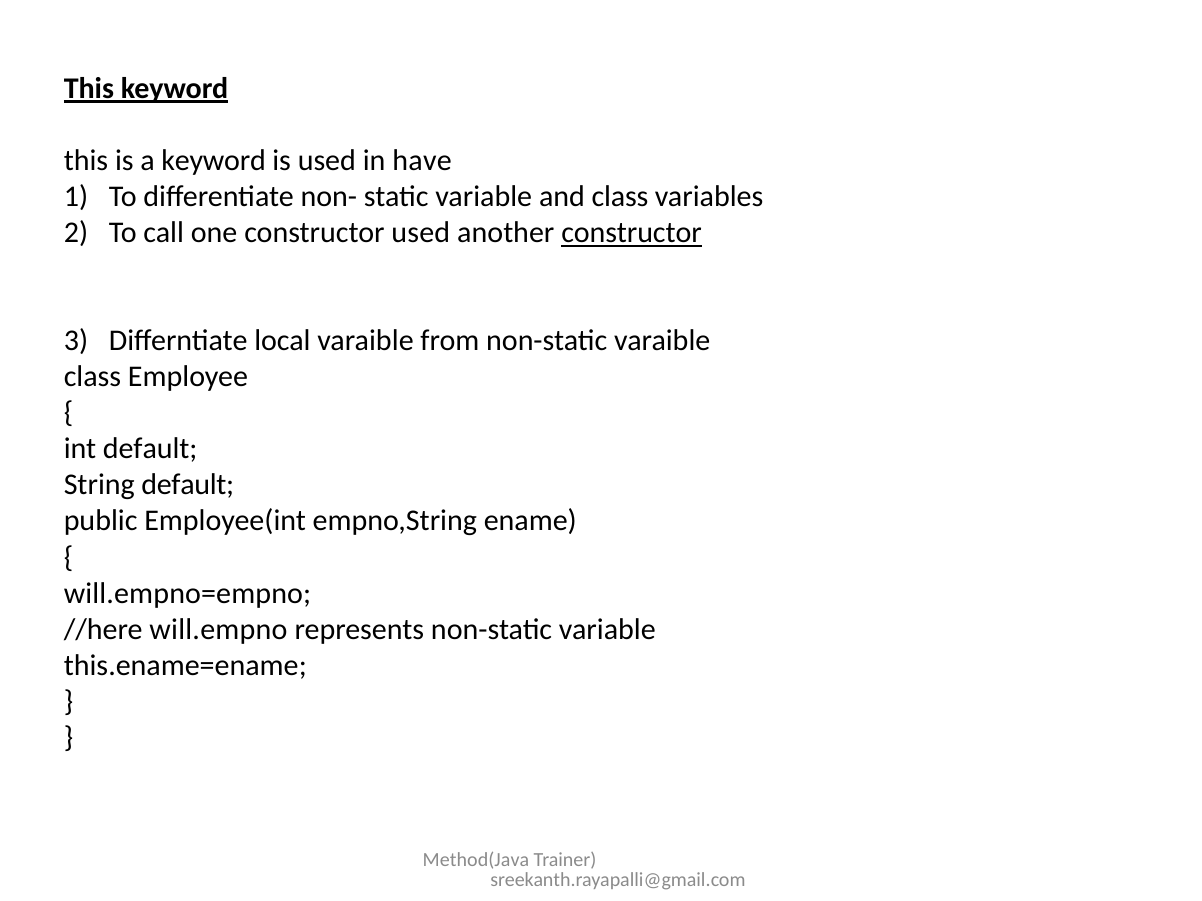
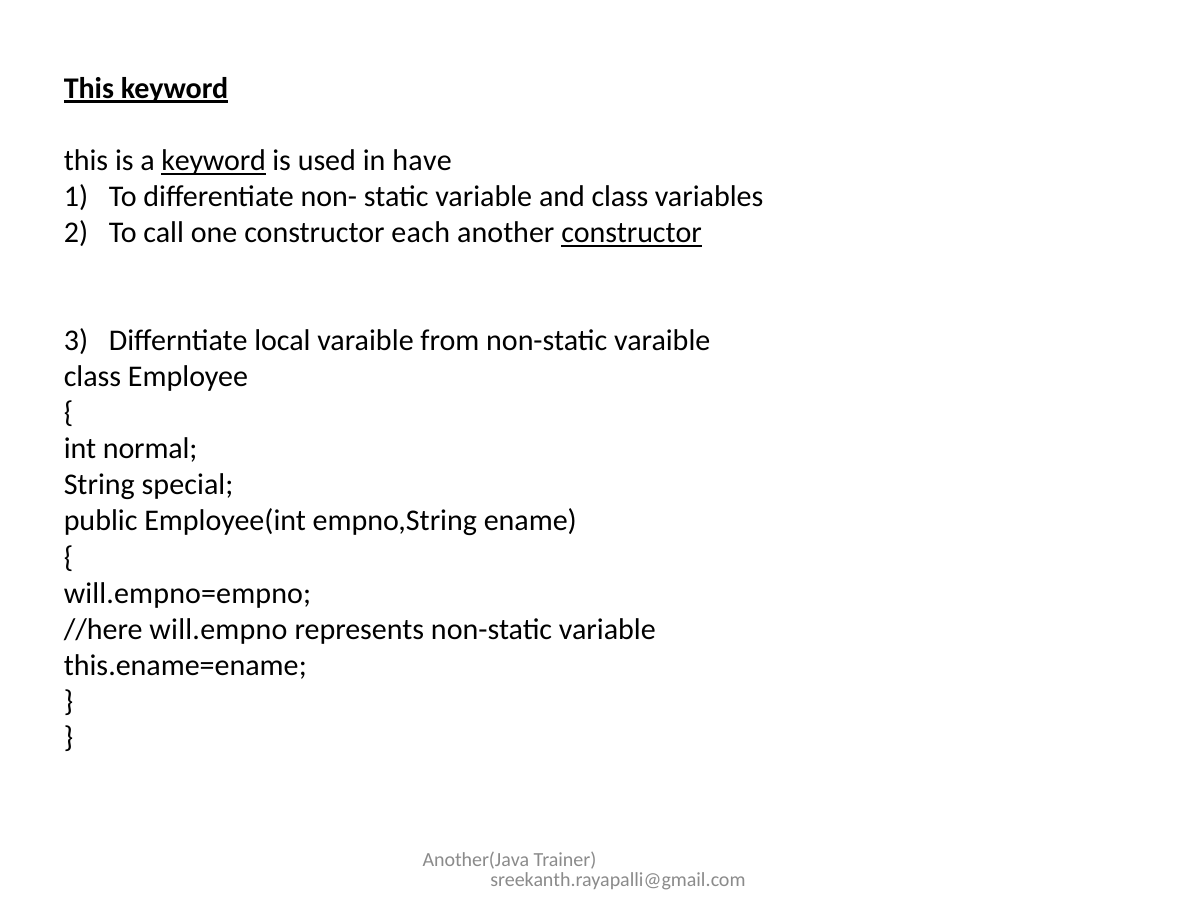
keyword at (214, 161) underline: none -> present
constructor used: used -> each
int default: default -> normal
String default: default -> special
Method(Java: Method(Java -> Another(Java
